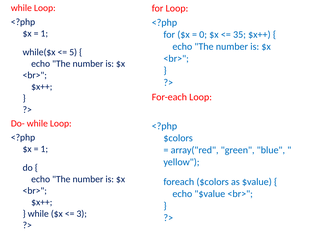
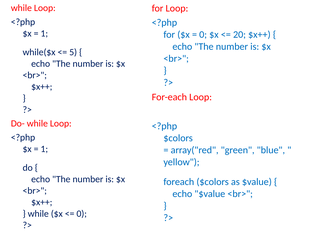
35: 35 -> 20
3 at (82, 213): 3 -> 0
